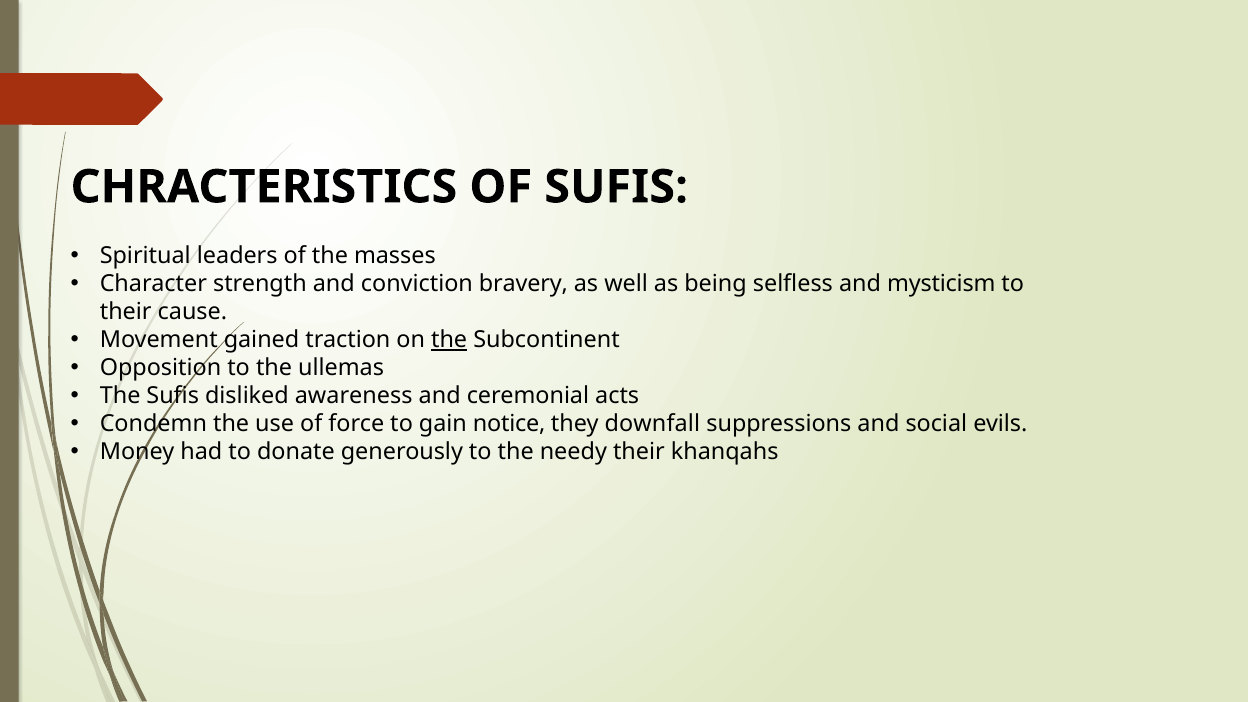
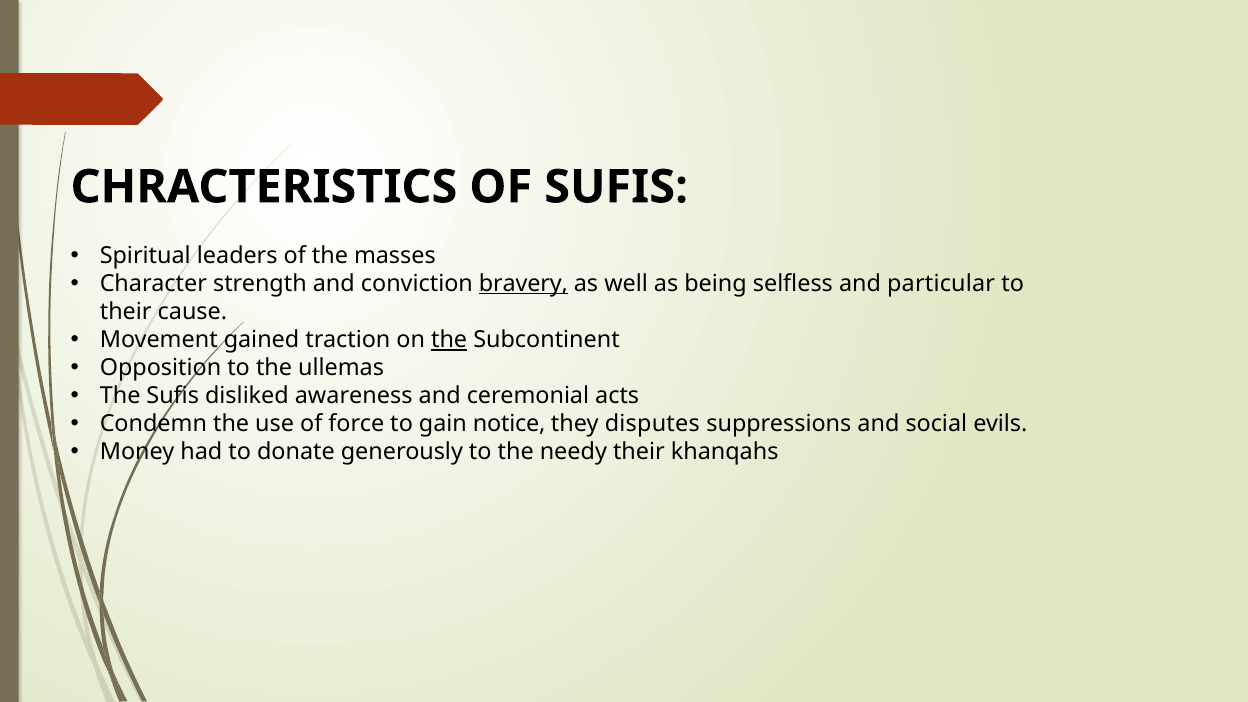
bravery underline: none -> present
mysticism: mysticism -> particular
downfall: downfall -> disputes
